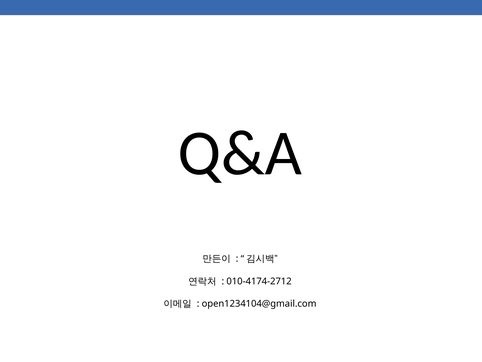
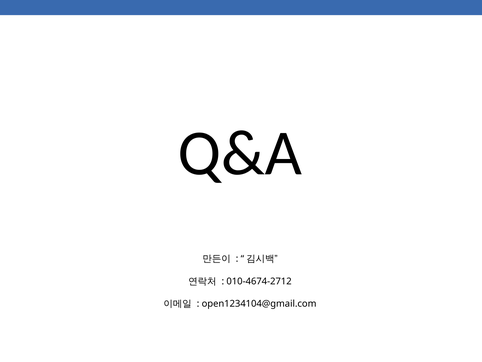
010-4174-2712: 010-4174-2712 -> 010-4674-2712
